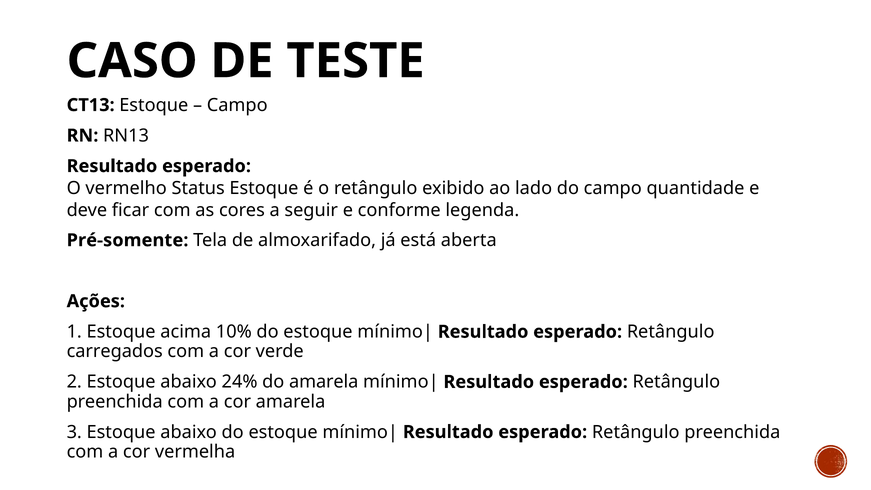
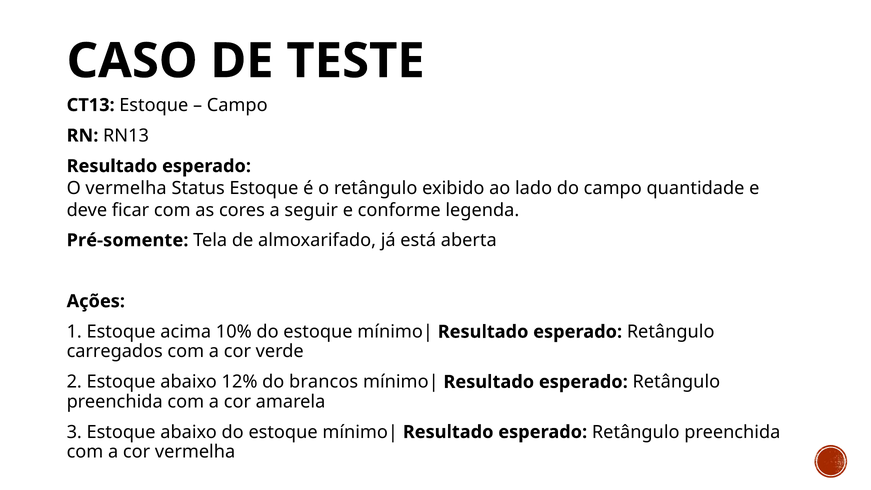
O vermelho: vermelho -> vermelha
24%: 24% -> 12%
do amarela: amarela -> brancos
